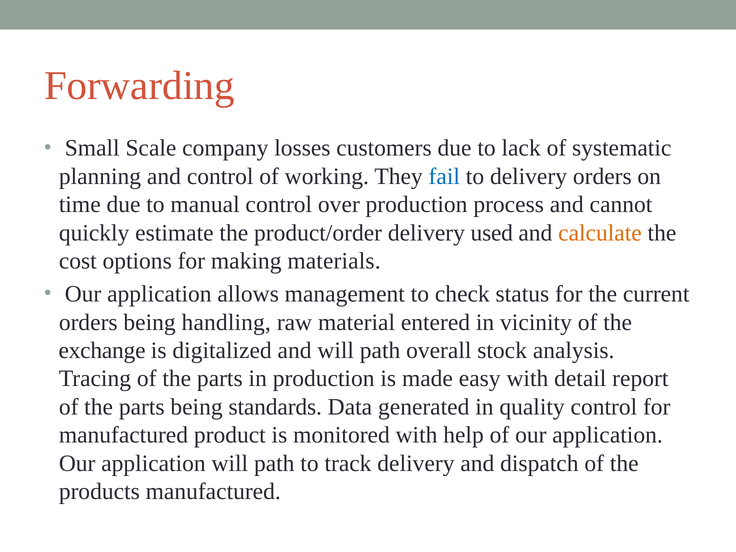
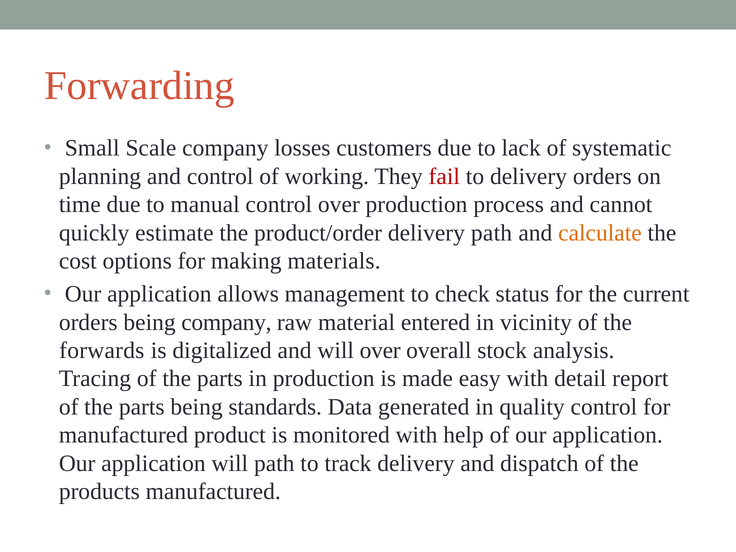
fail colour: blue -> red
delivery used: used -> path
being handling: handling -> company
exchange: exchange -> forwards
and will path: path -> over
